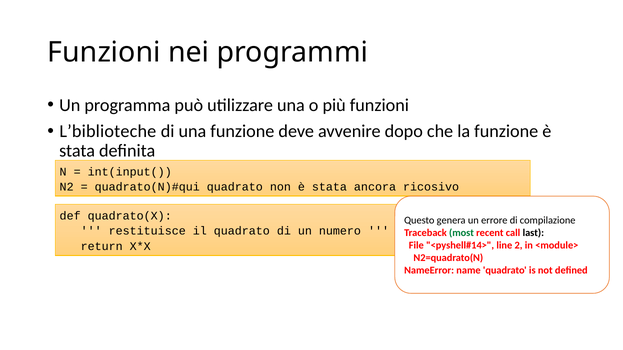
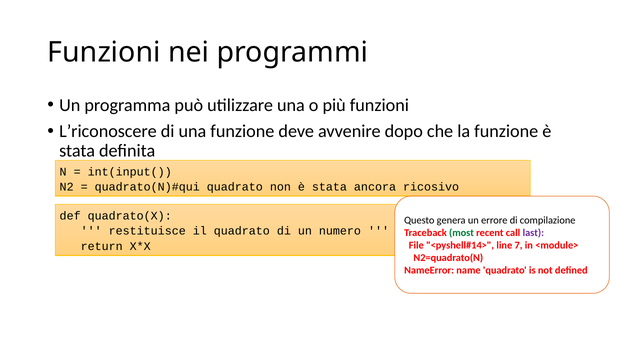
L’biblioteche: L’biblioteche -> L’riconoscere
last colour: black -> purple
2: 2 -> 7
